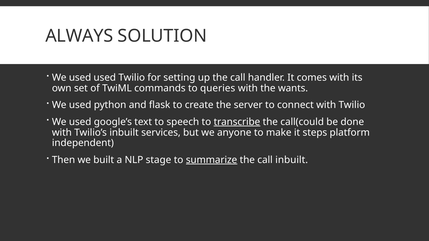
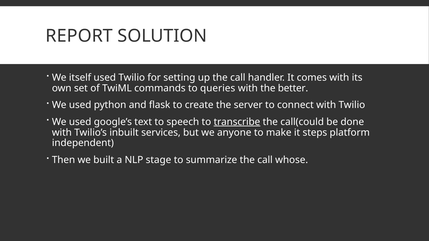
ALWAYS: ALWAYS -> REPORT
used at (80, 78): used -> itself
wants: wants -> better
summarize underline: present -> none
call inbuilt: inbuilt -> whose
